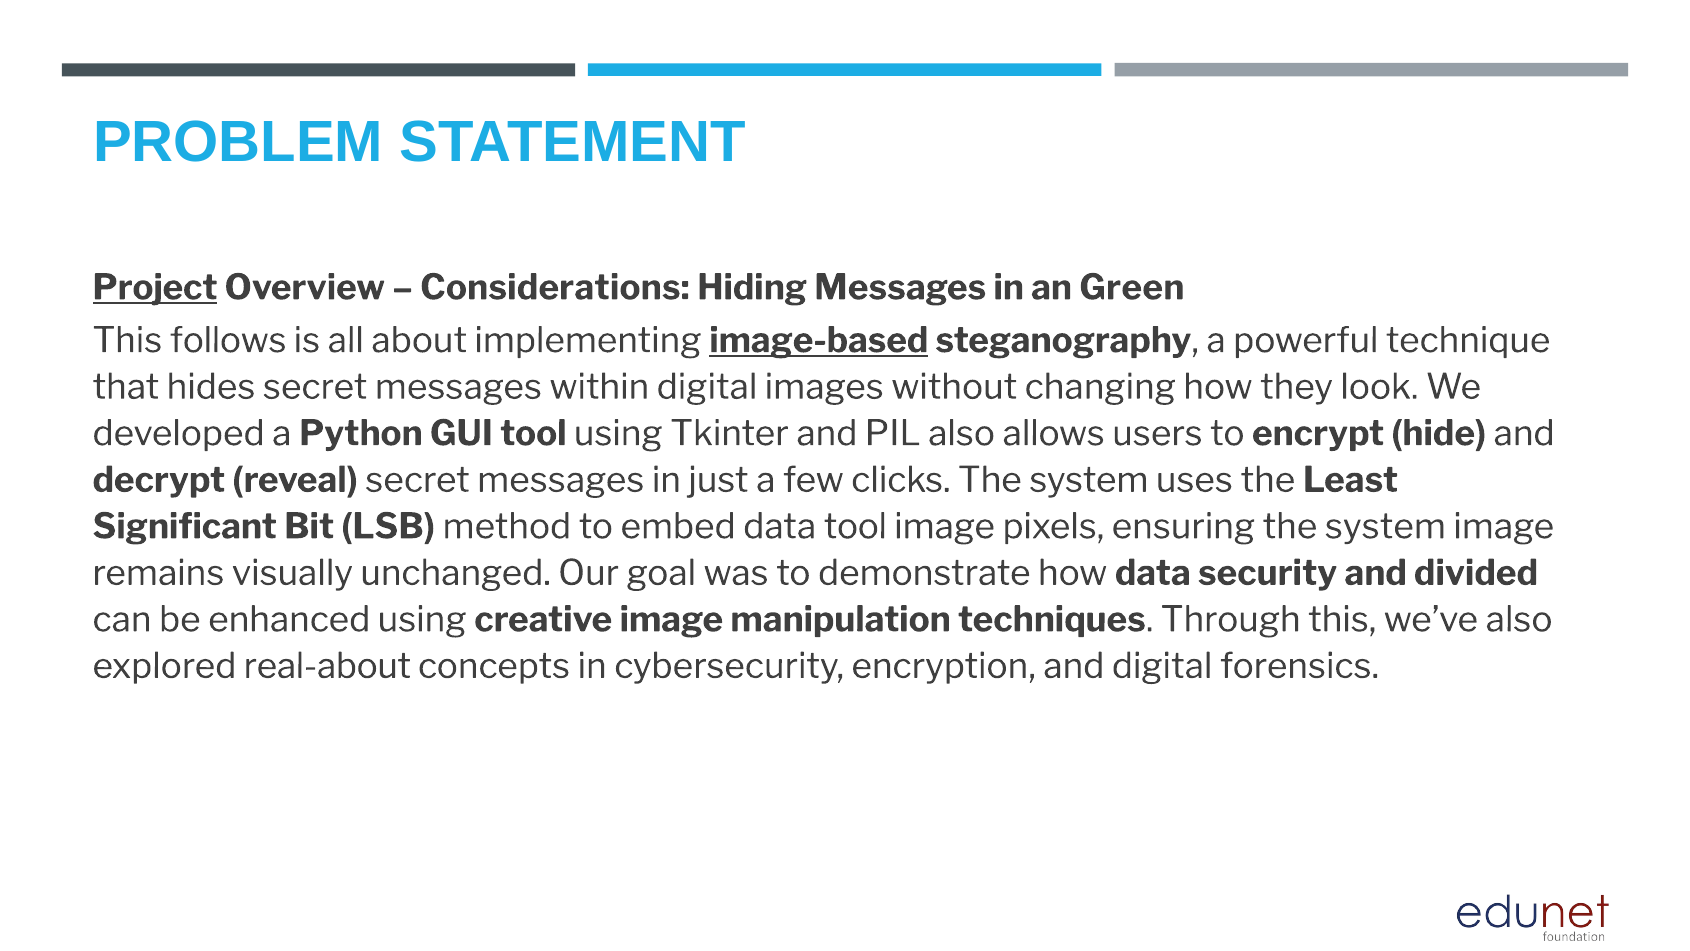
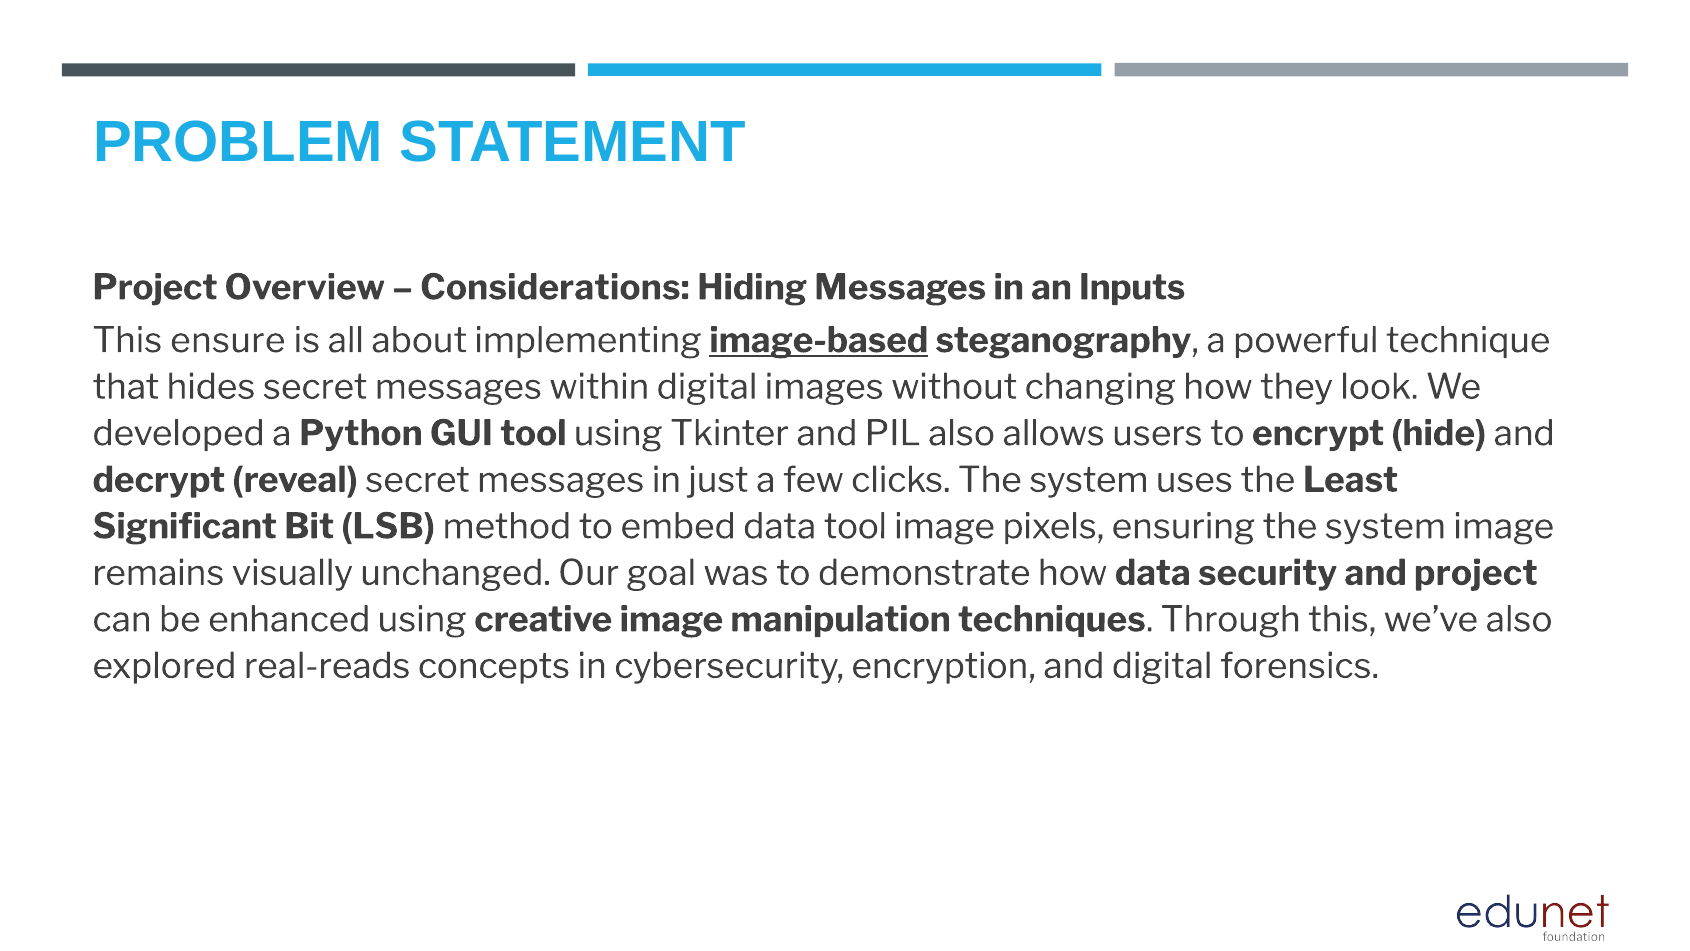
Project at (155, 288) underline: present -> none
Green: Green -> Inputs
follows: follows -> ensure
and divided: divided -> project
real-about: real-about -> real-reads
